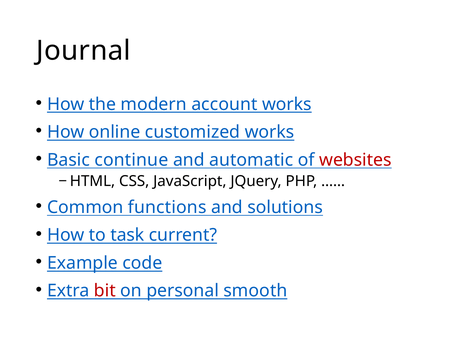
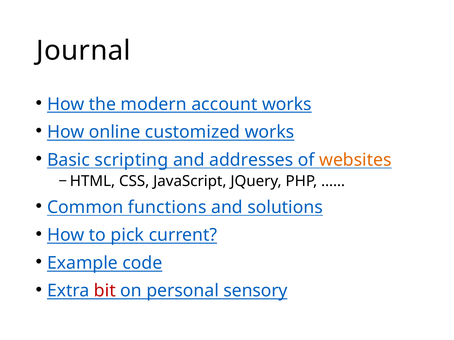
continue: continue -> scripting
automatic: automatic -> addresses
websites colour: red -> orange
task: task -> pick
smooth: smooth -> sensory
